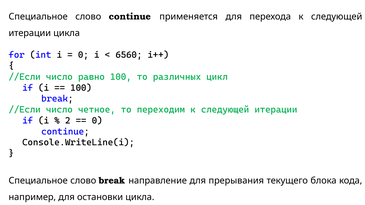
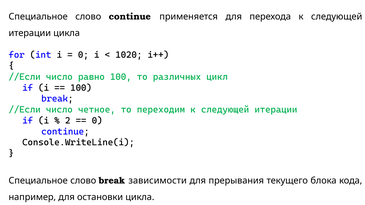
6560: 6560 -> 1020
направление: направление -> зависимости
